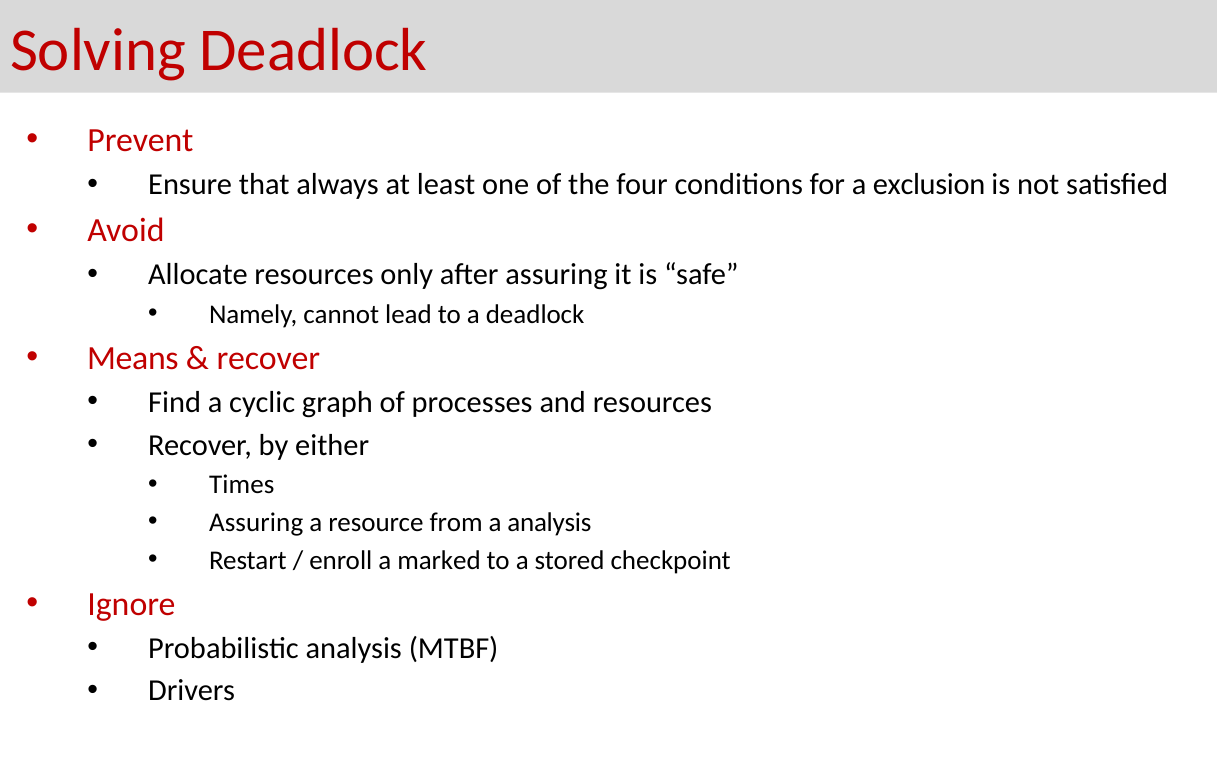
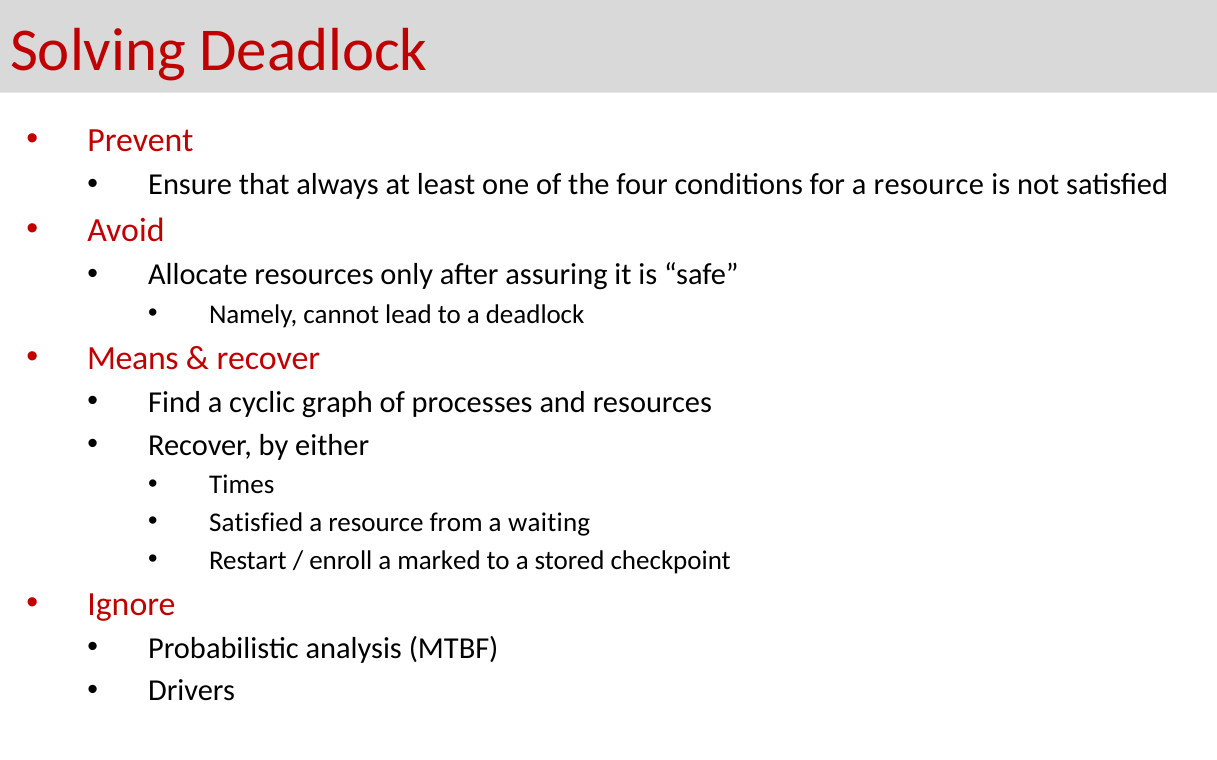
for a exclusion: exclusion -> resource
Assuring at (256, 523): Assuring -> Satisfied
a analysis: analysis -> waiting
